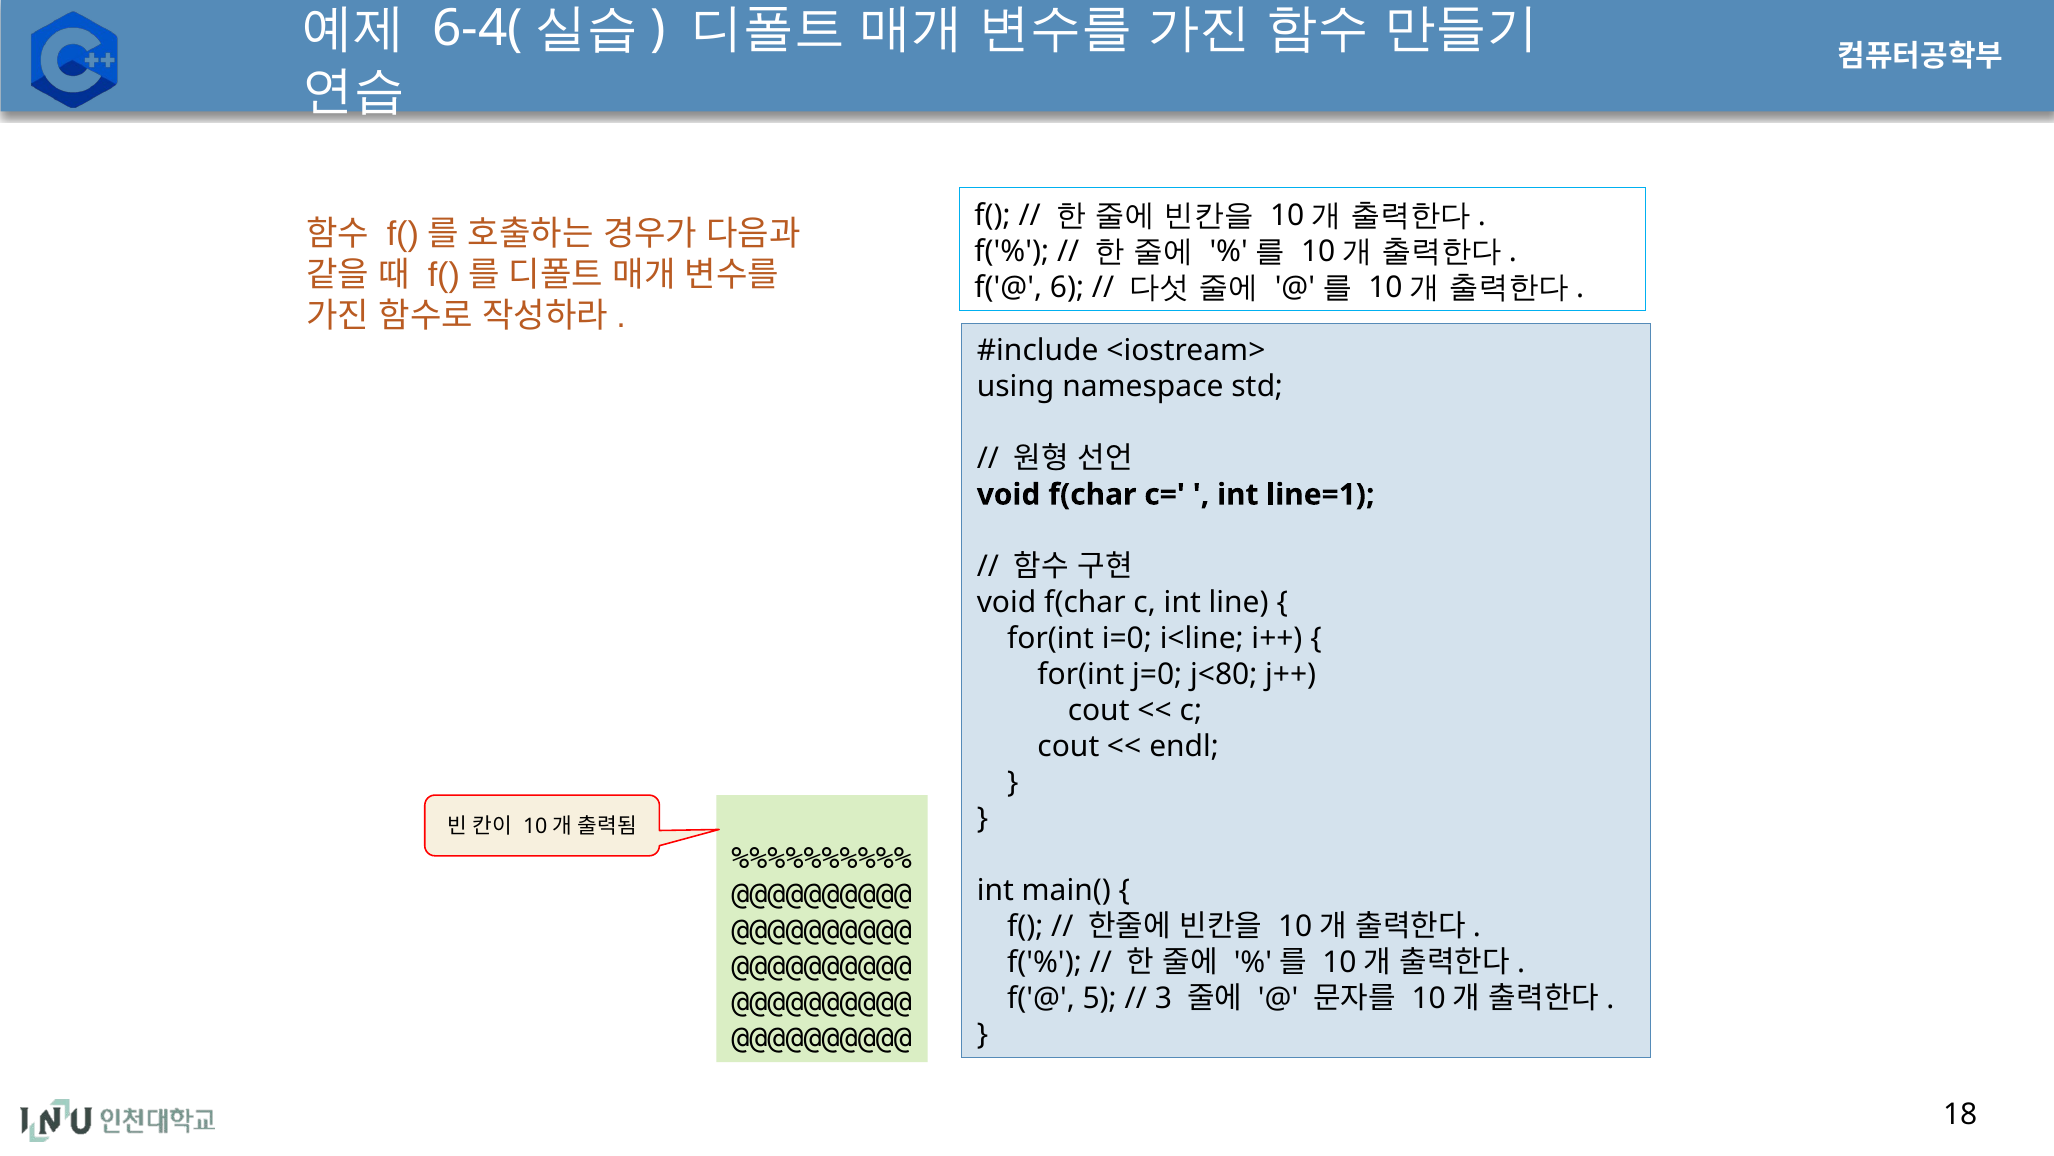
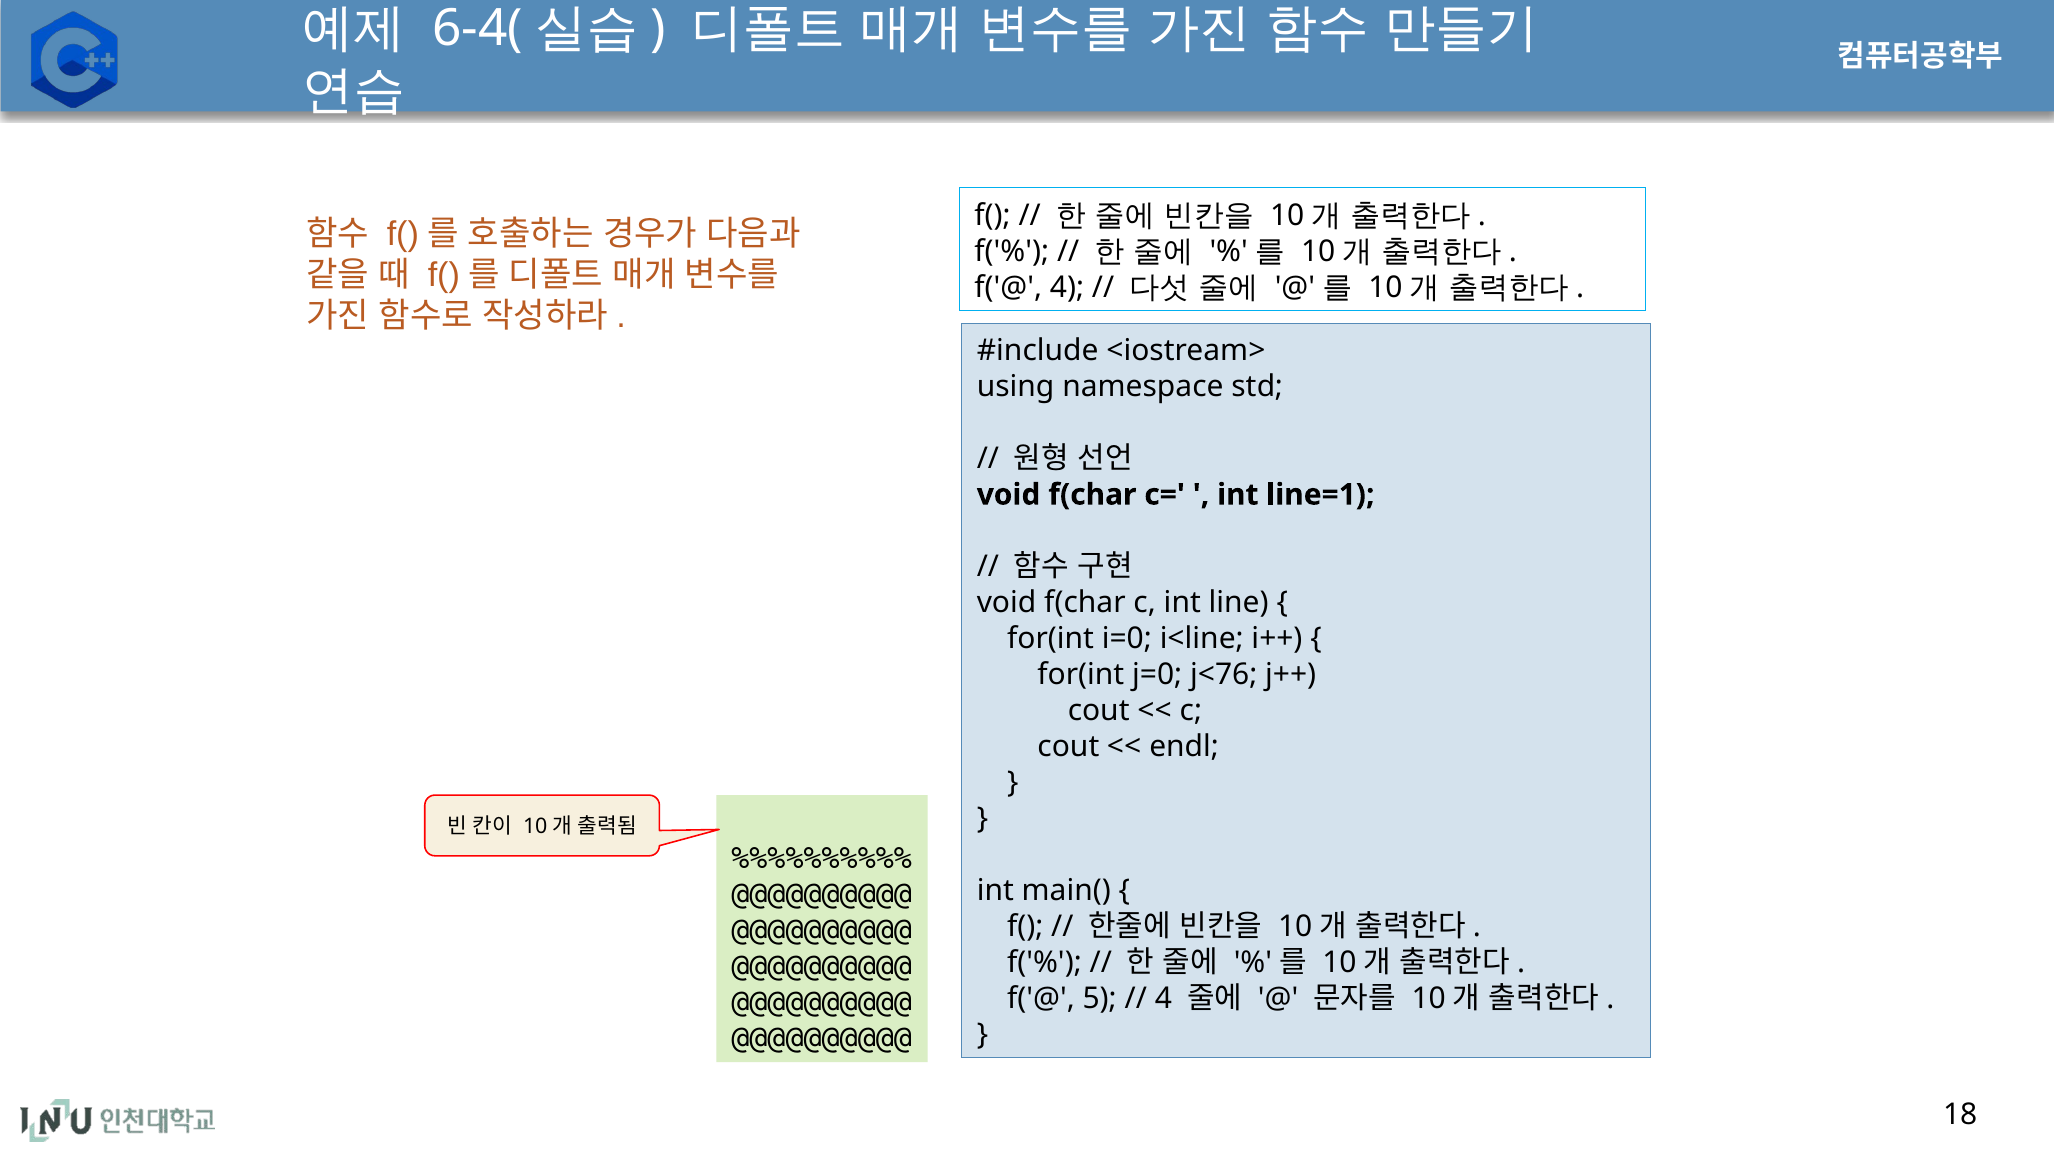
f('@ 6: 6 -> 4
j<80: j<80 -> j<76
3 at (1163, 998): 3 -> 4
